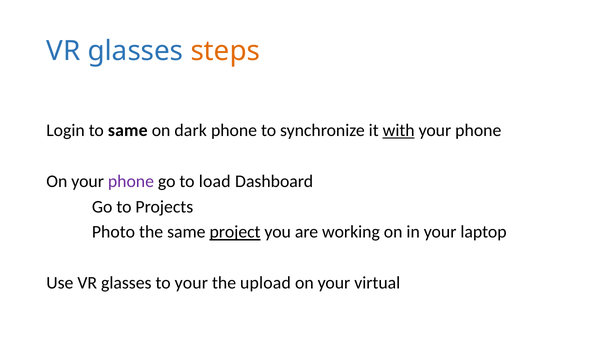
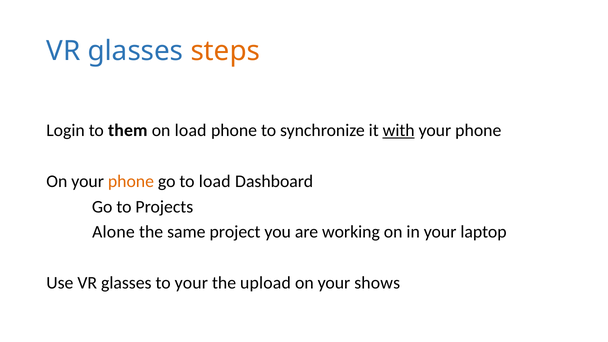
to same: same -> them
on dark: dark -> load
phone at (131, 181) colour: purple -> orange
Photo: Photo -> Alone
project underline: present -> none
virtual: virtual -> shows
